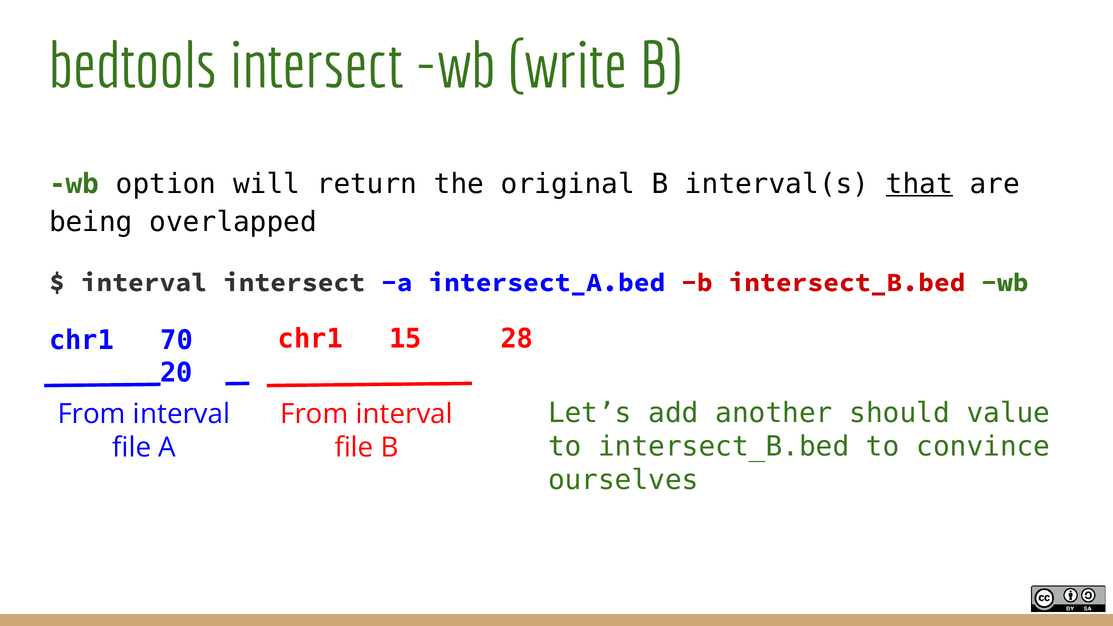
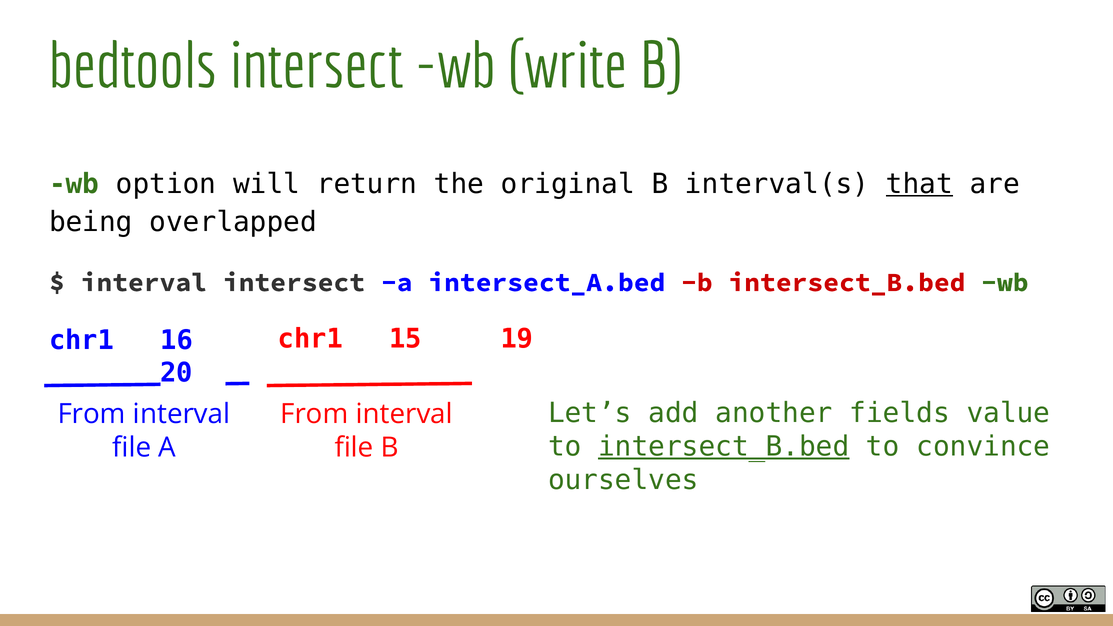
28: 28 -> 19
70: 70 -> 16
should: should -> fields
intersect_B.bed at (724, 447) underline: none -> present
